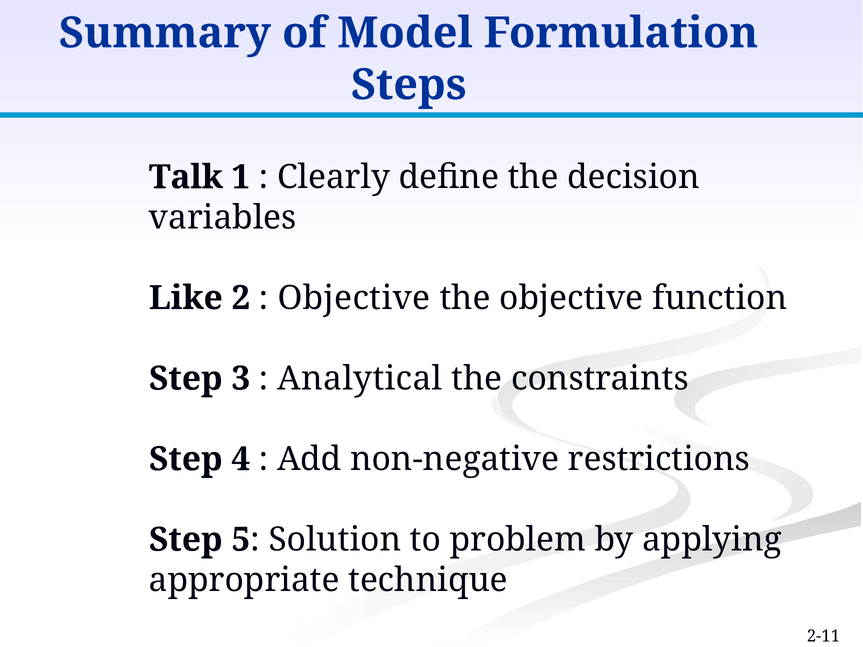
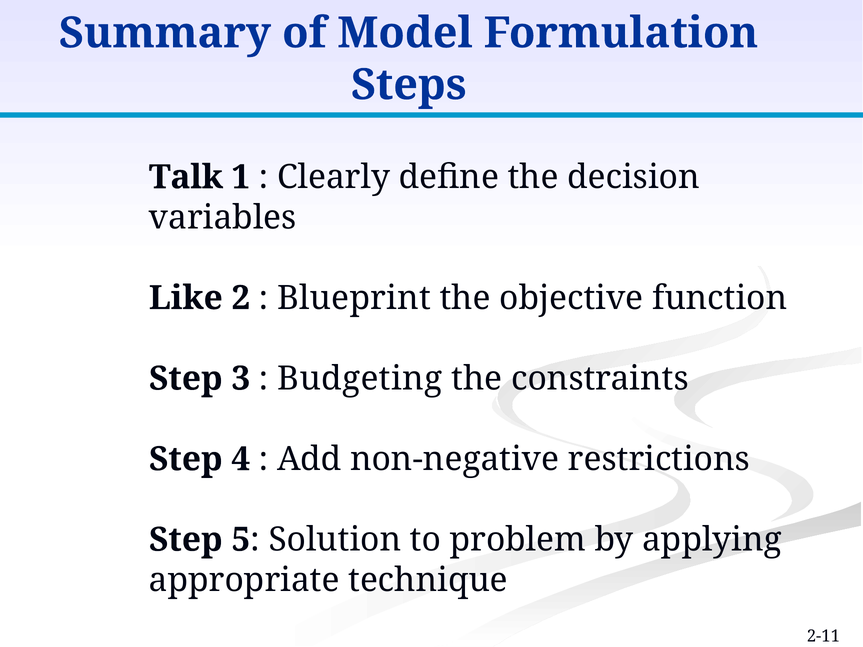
Objective at (354, 298): Objective -> Blueprint
Analytical: Analytical -> Budgeting
